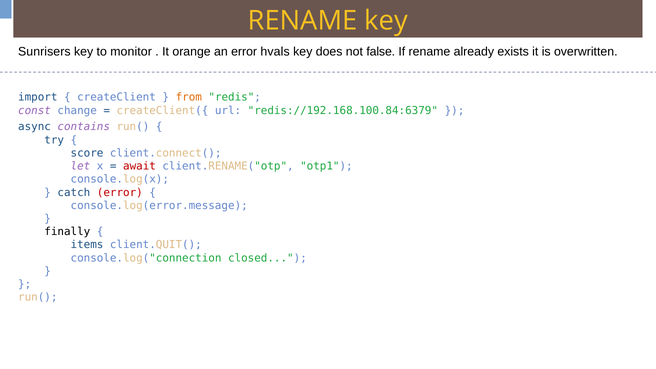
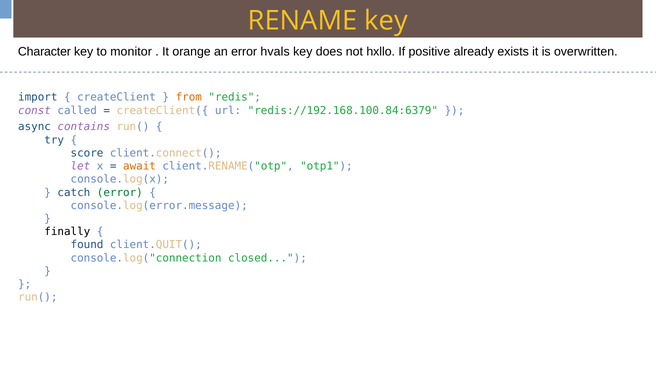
Sunrisers: Sunrisers -> Character
false: false -> hxllo
If rename: rename -> positive
change: change -> called
await colour: red -> orange
error at (120, 192) colour: red -> green
items: items -> found
